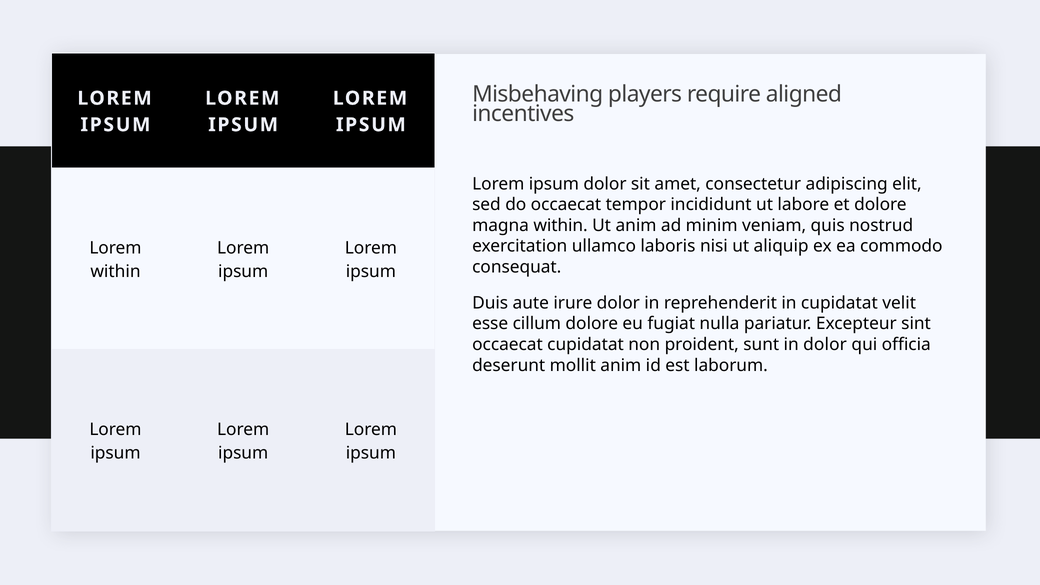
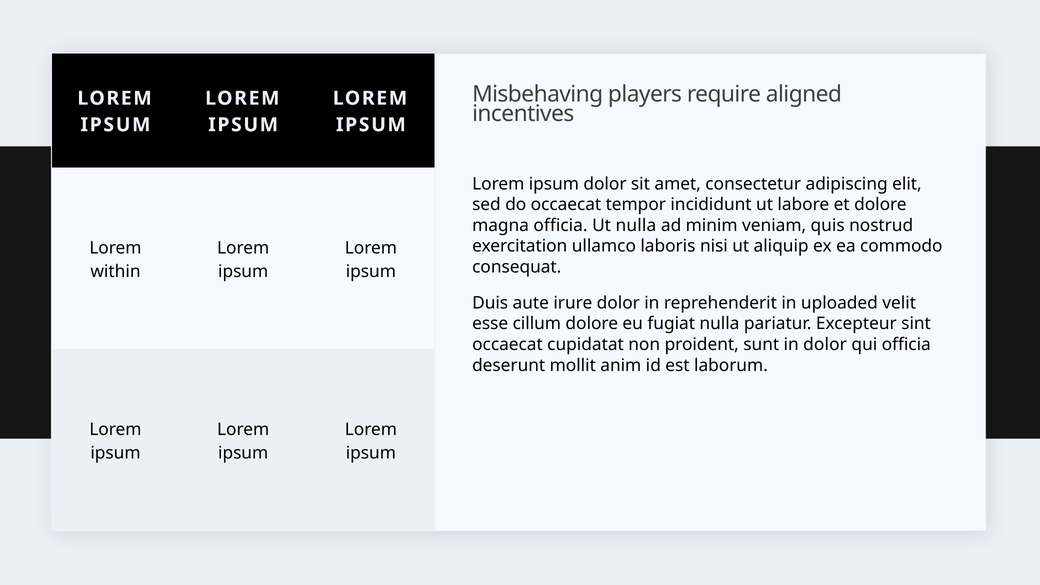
magna within: within -> officia
Ut anim: anim -> nulla
in cupidatat: cupidatat -> uploaded
